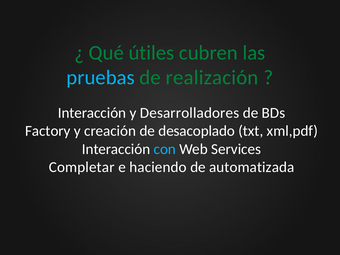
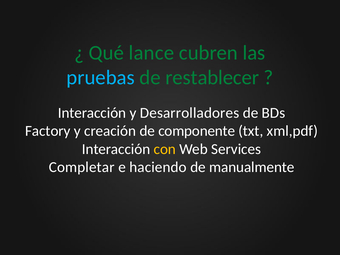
útiles: útiles -> lance
realización: realización -> restablecer
desacoplado: desacoplado -> componente
con colour: light blue -> yellow
automatizada: automatizada -> manualmente
